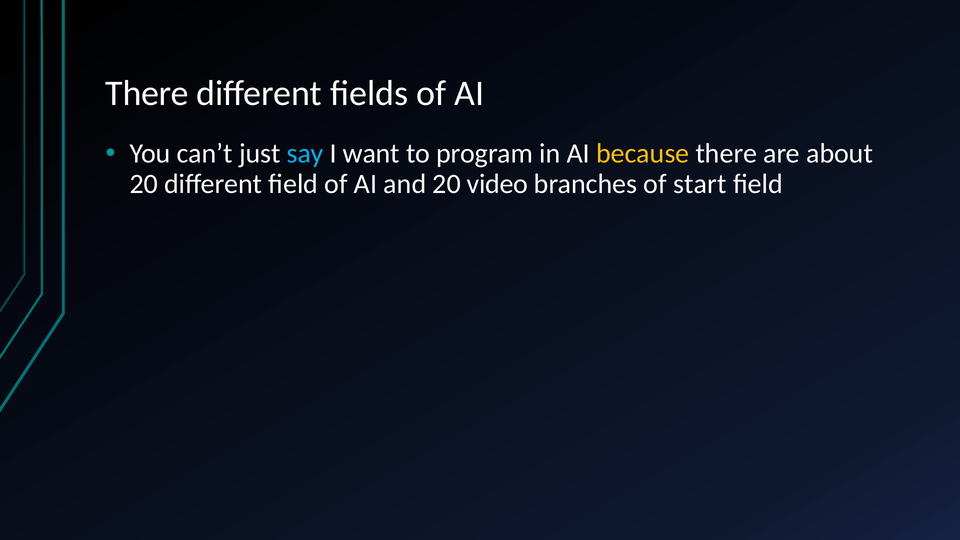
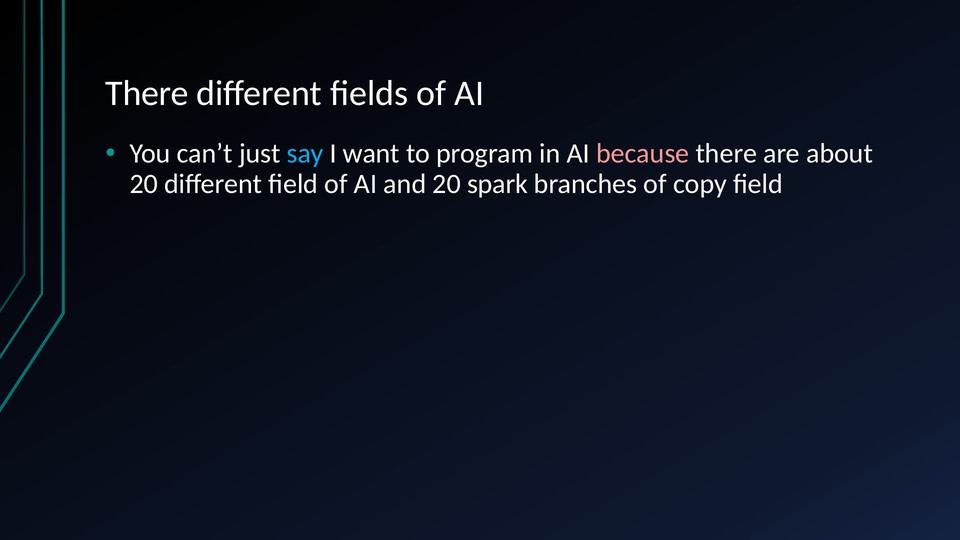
because colour: yellow -> pink
video: video -> spark
start: start -> copy
